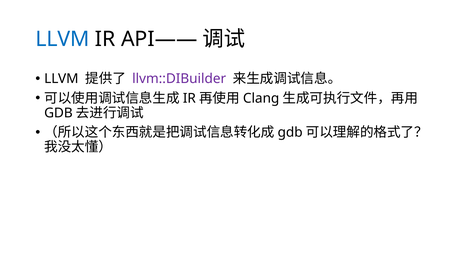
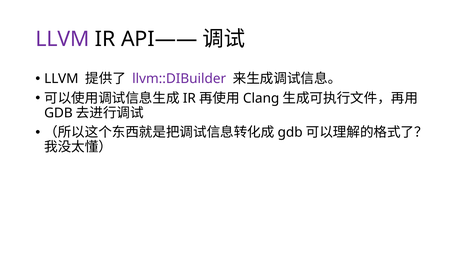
LLVM at (63, 39) colour: blue -> purple
